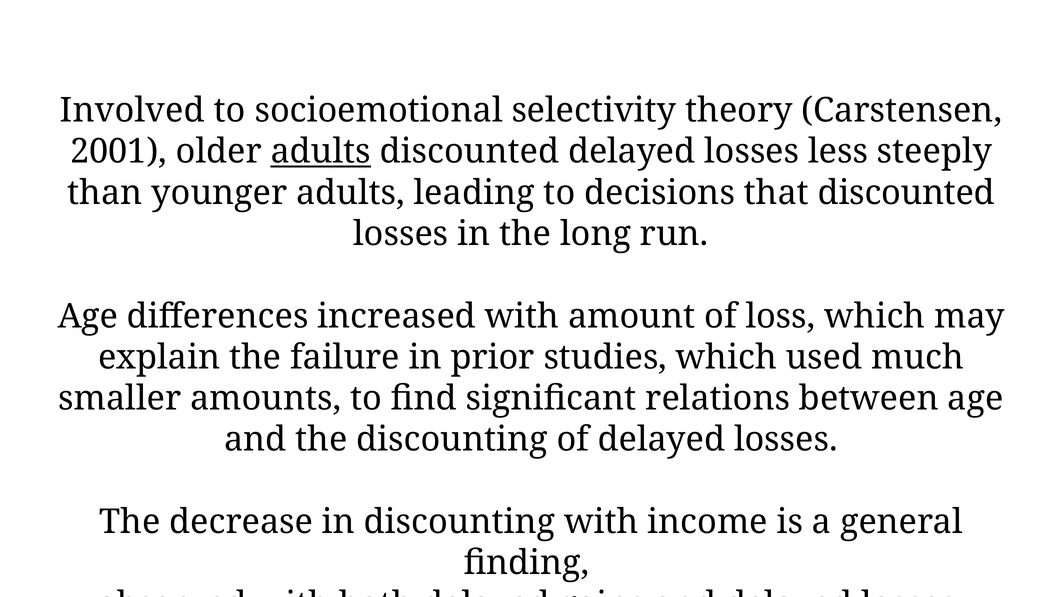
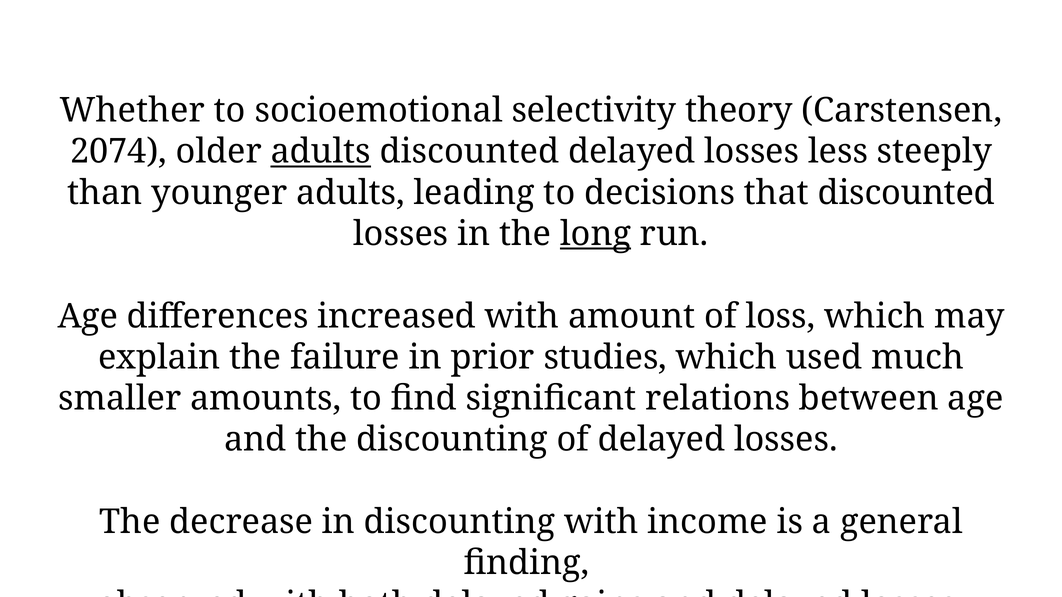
Involved: Involved -> Whether
2001: 2001 -> 2074
long underline: none -> present
